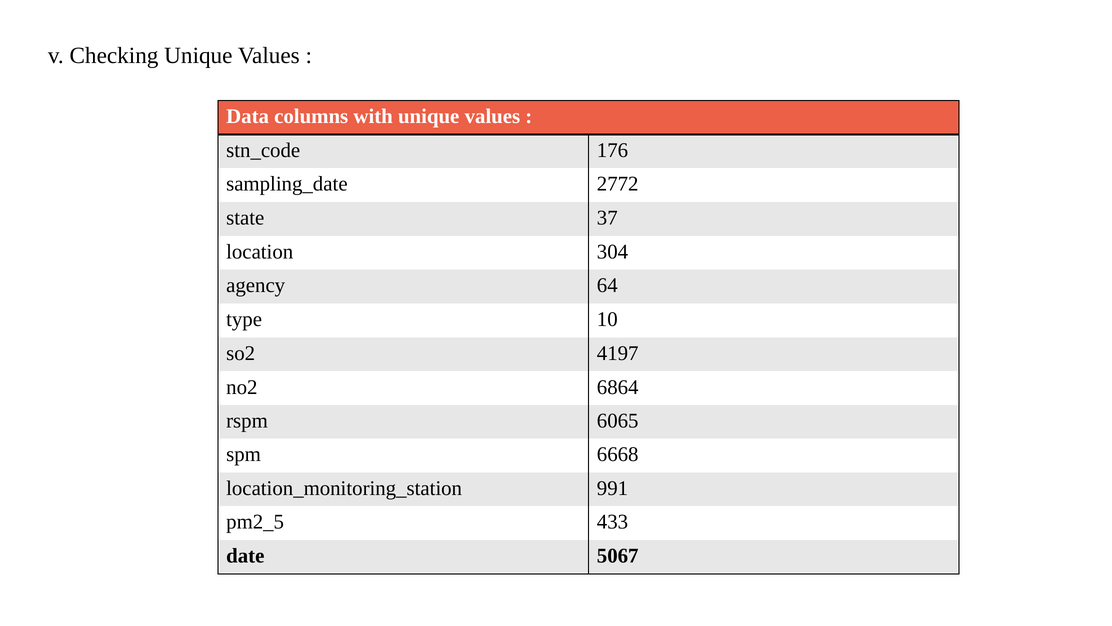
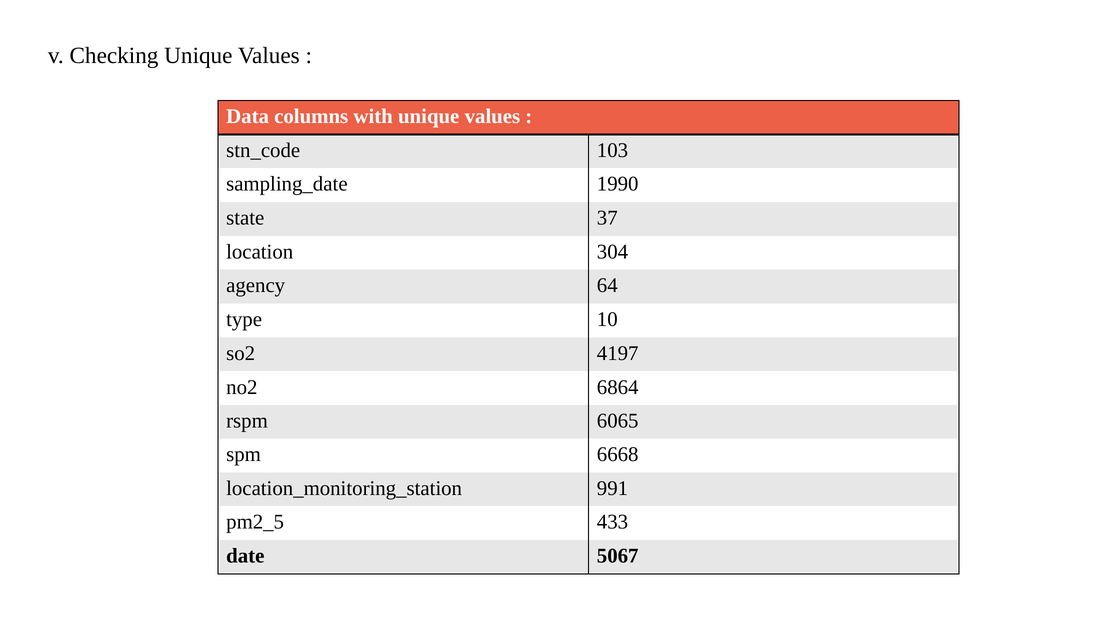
176: 176 -> 103
2772: 2772 -> 1990
